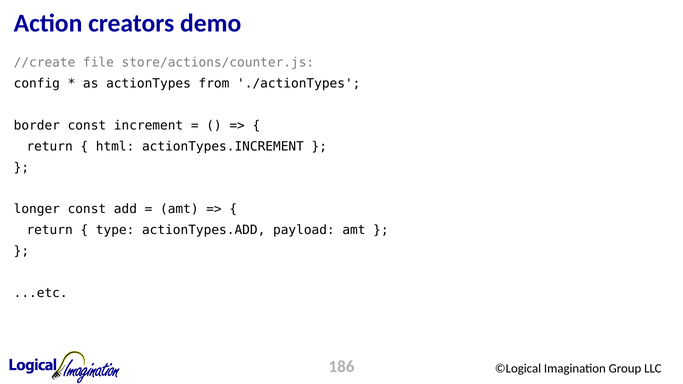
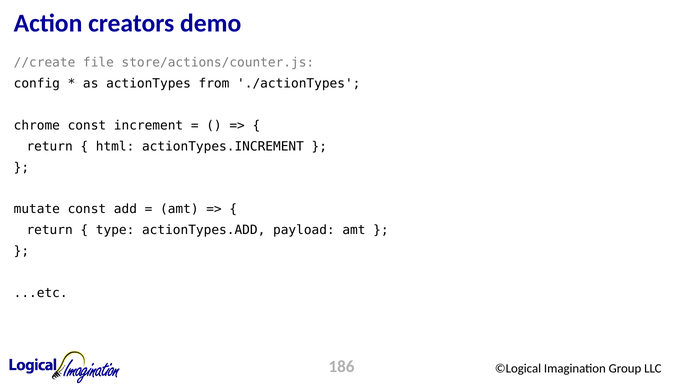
border: border -> chrome
longer: longer -> mutate
